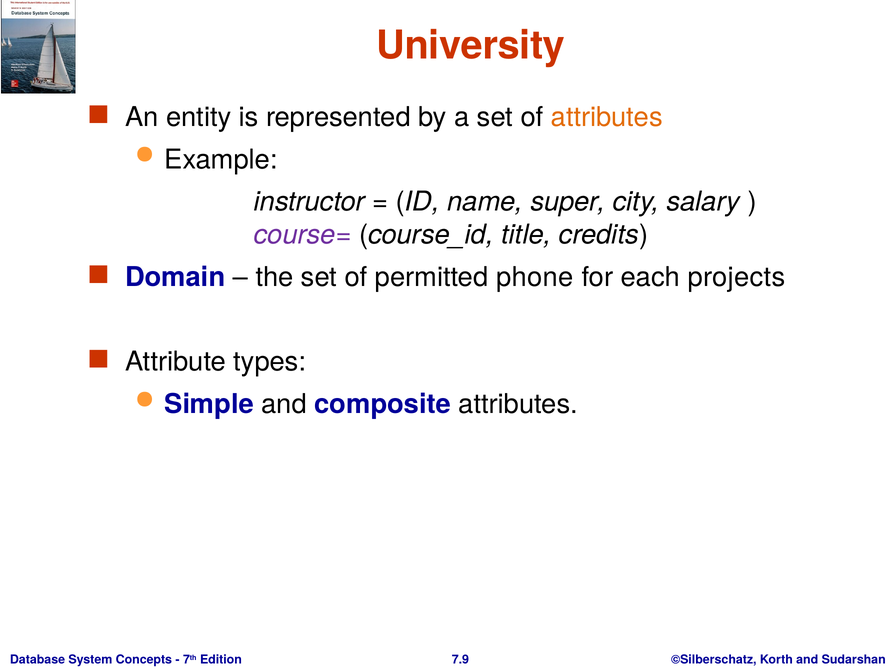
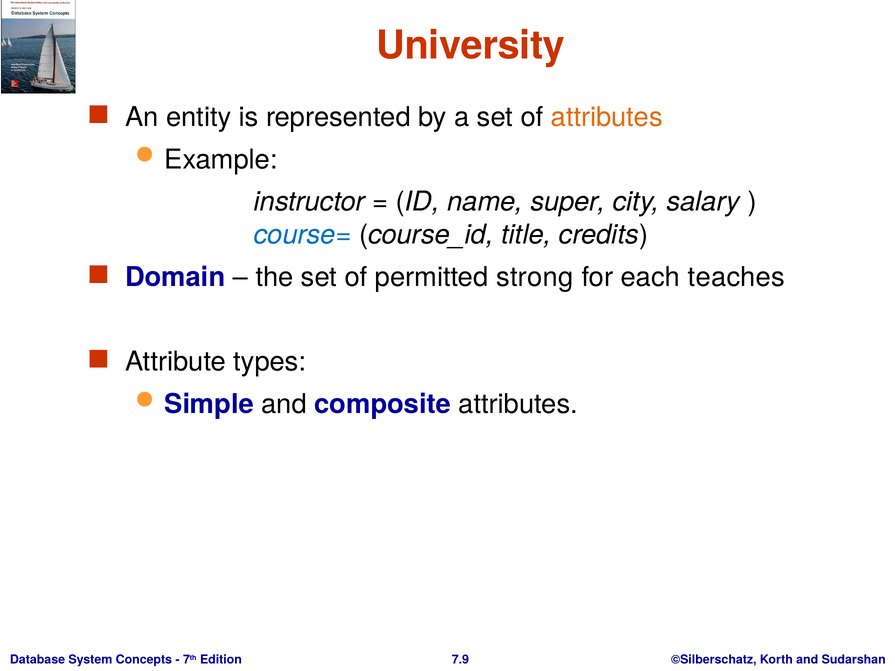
course= colour: purple -> blue
phone: phone -> strong
projects: projects -> teaches
